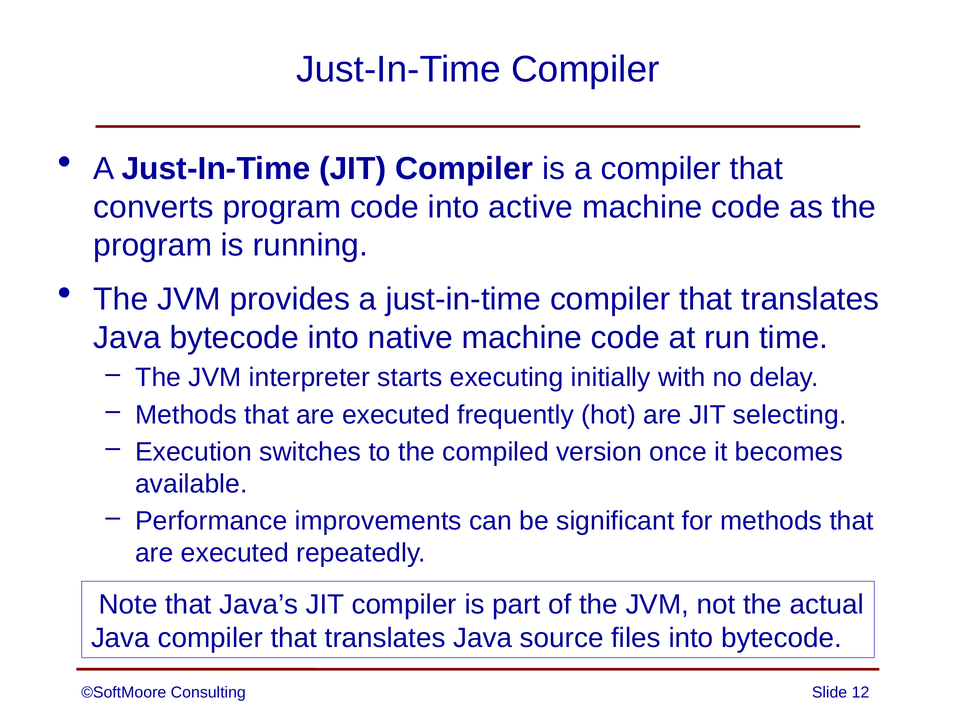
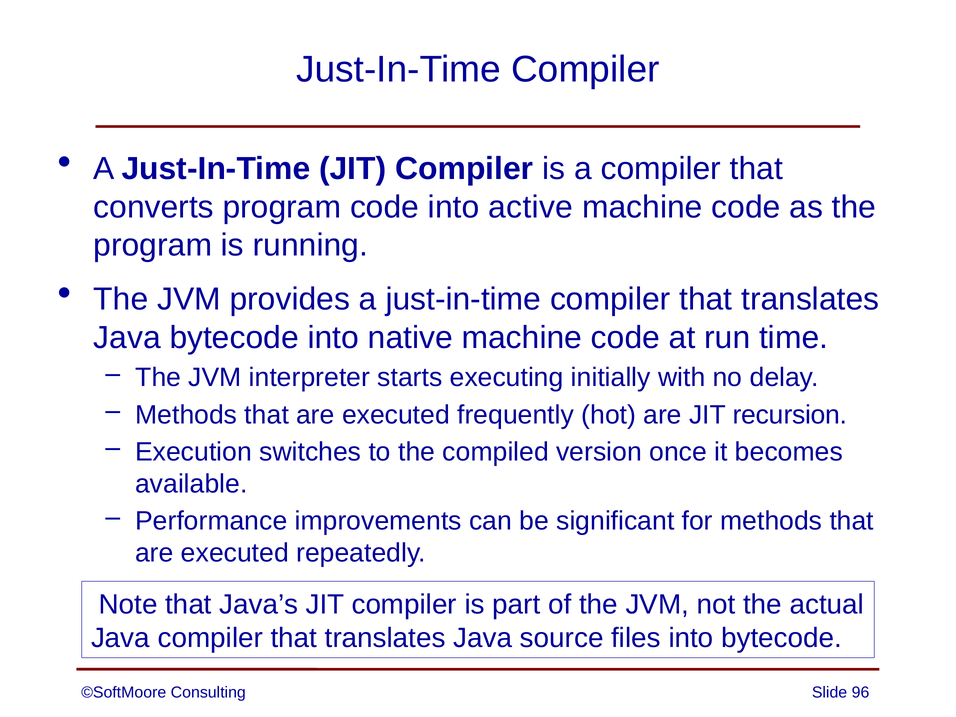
selecting: selecting -> recursion
12: 12 -> 96
